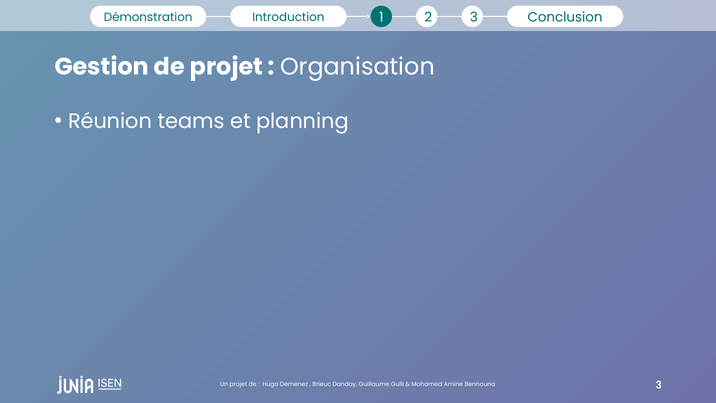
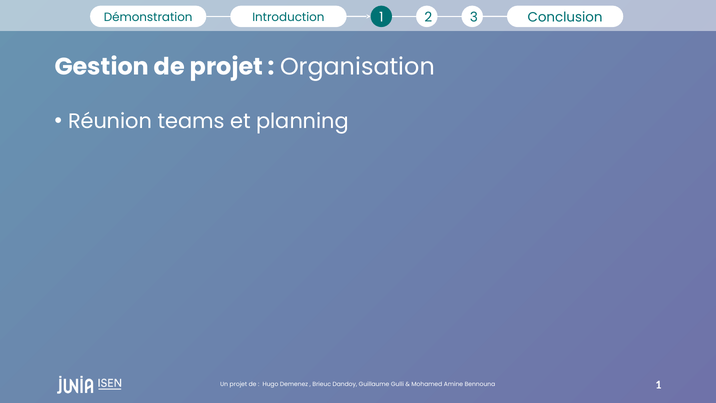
Bennouna 3: 3 -> 1
